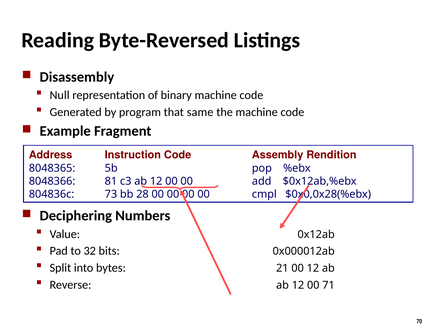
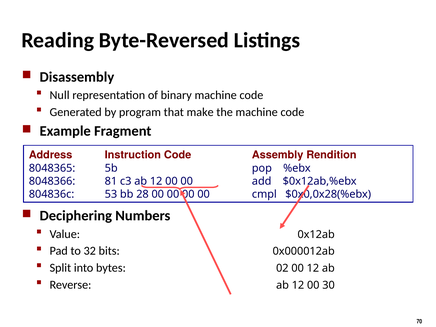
same: same -> make
73: 73 -> 53
21: 21 -> 02
71: 71 -> 30
